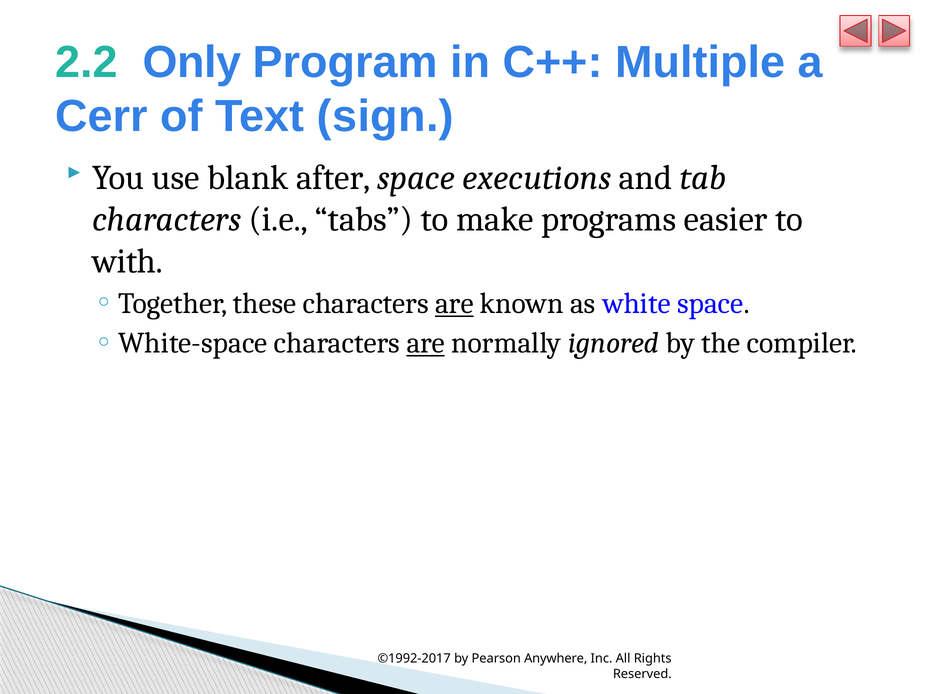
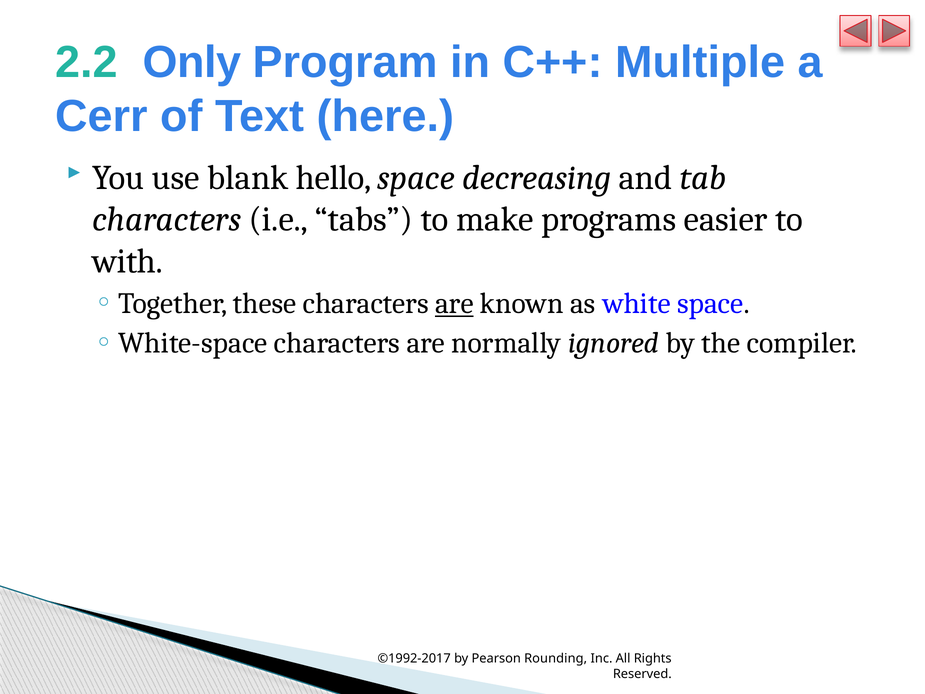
sign: sign -> here
after: after -> hello
executions: executions -> decreasing
are at (426, 343) underline: present -> none
Anywhere: Anywhere -> Rounding
